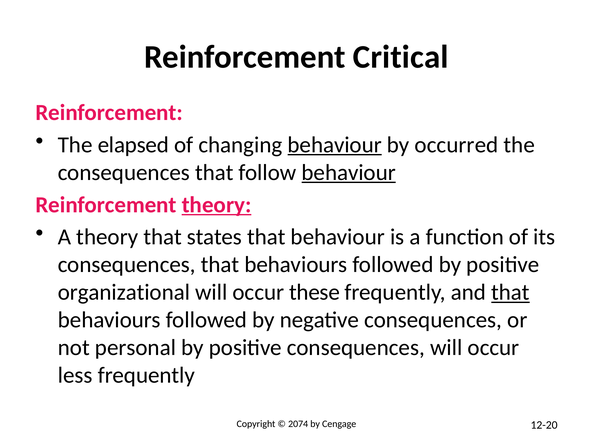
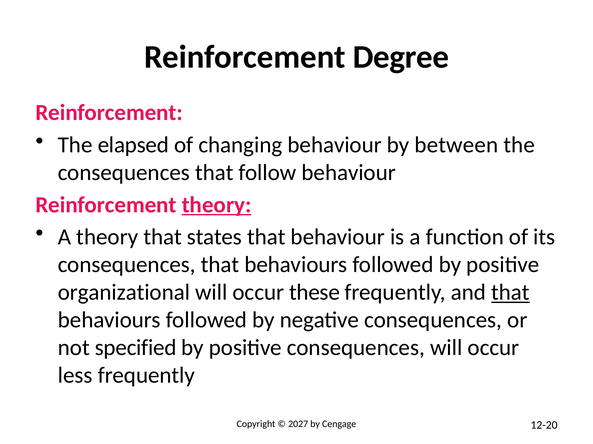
Critical: Critical -> Degree
behaviour at (335, 145) underline: present -> none
occurred: occurred -> between
behaviour at (349, 173) underline: present -> none
personal: personal -> specified
2074: 2074 -> 2027
